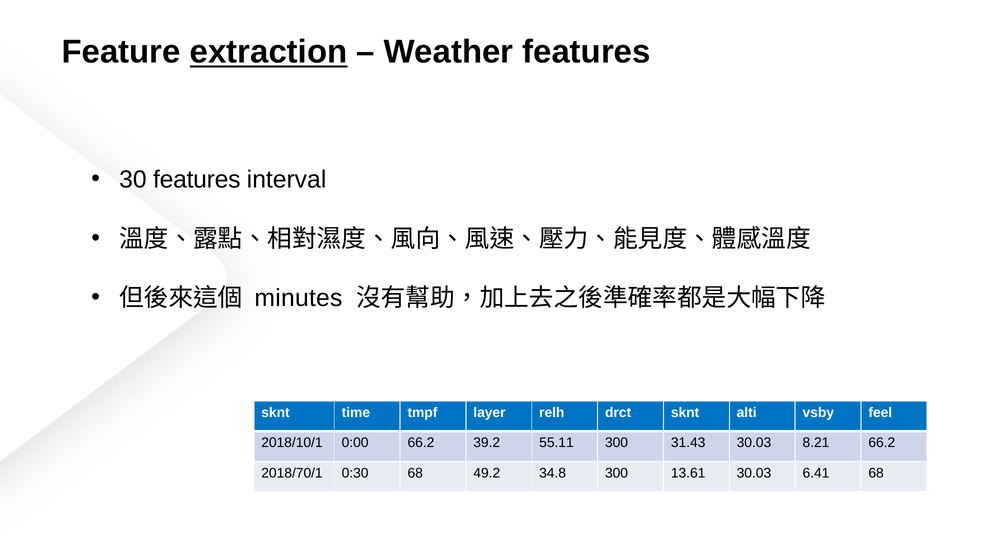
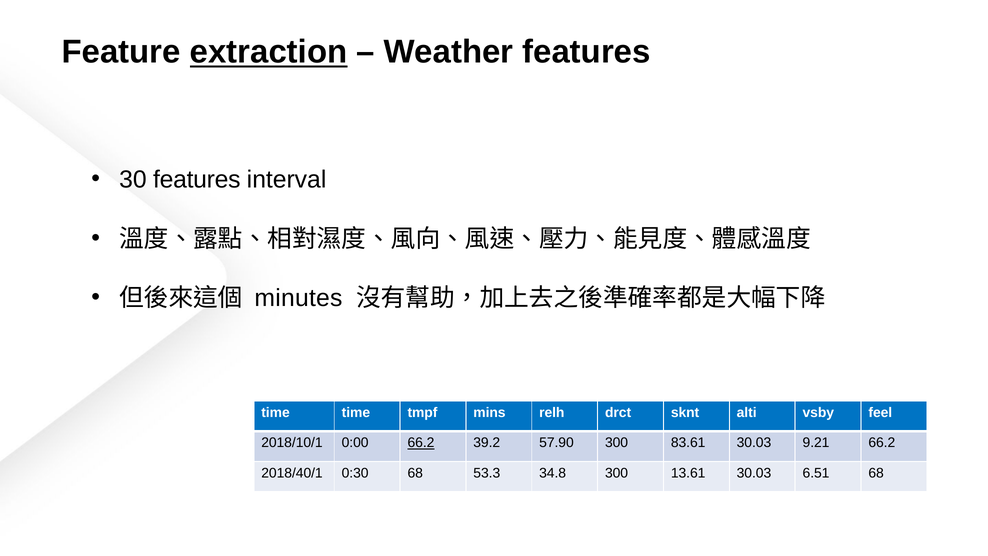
sknt at (276, 413): sknt -> time
layer: layer -> mins
66.2 at (421, 443) underline: none -> present
55.11: 55.11 -> 57.90
31.43: 31.43 -> 83.61
8.21: 8.21 -> 9.21
2018/70/1: 2018/70/1 -> 2018/40/1
49.2: 49.2 -> 53.3
6.41: 6.41 -> 6.51
